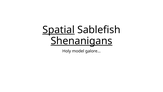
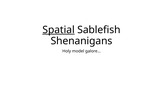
Shenanigans underline: present -> none
